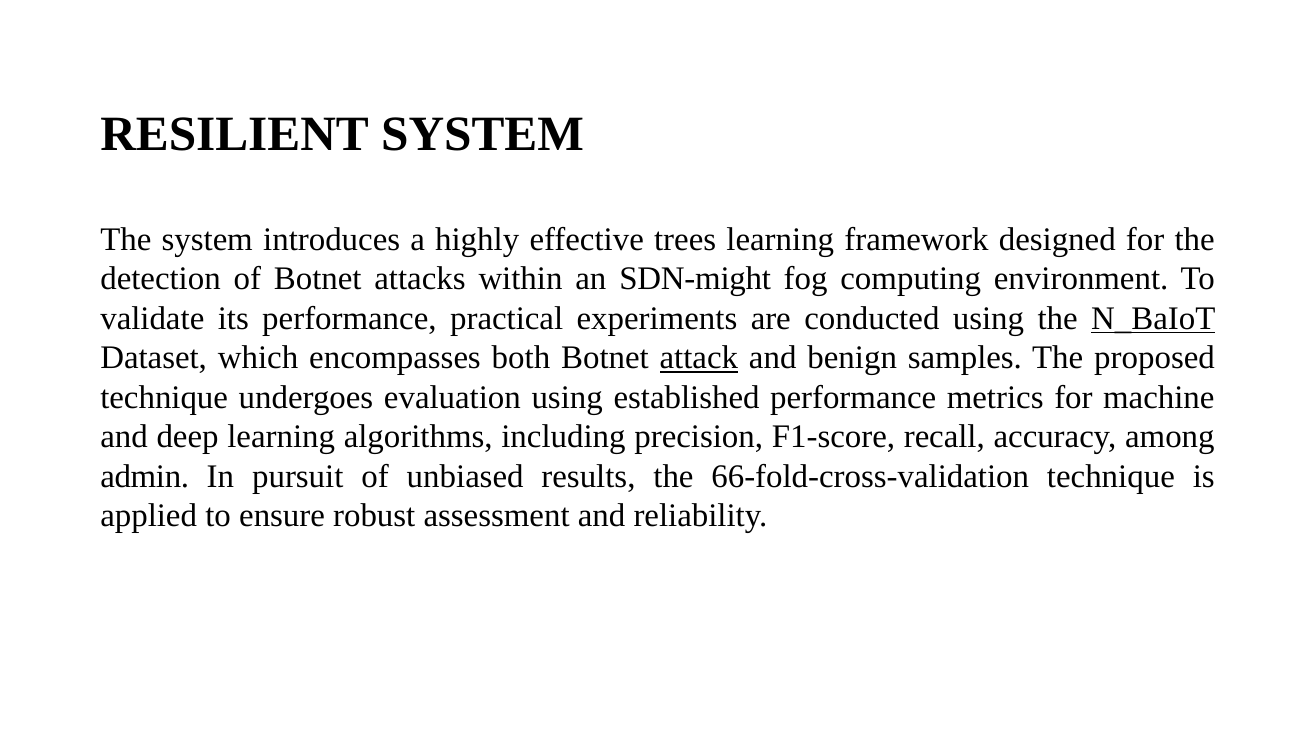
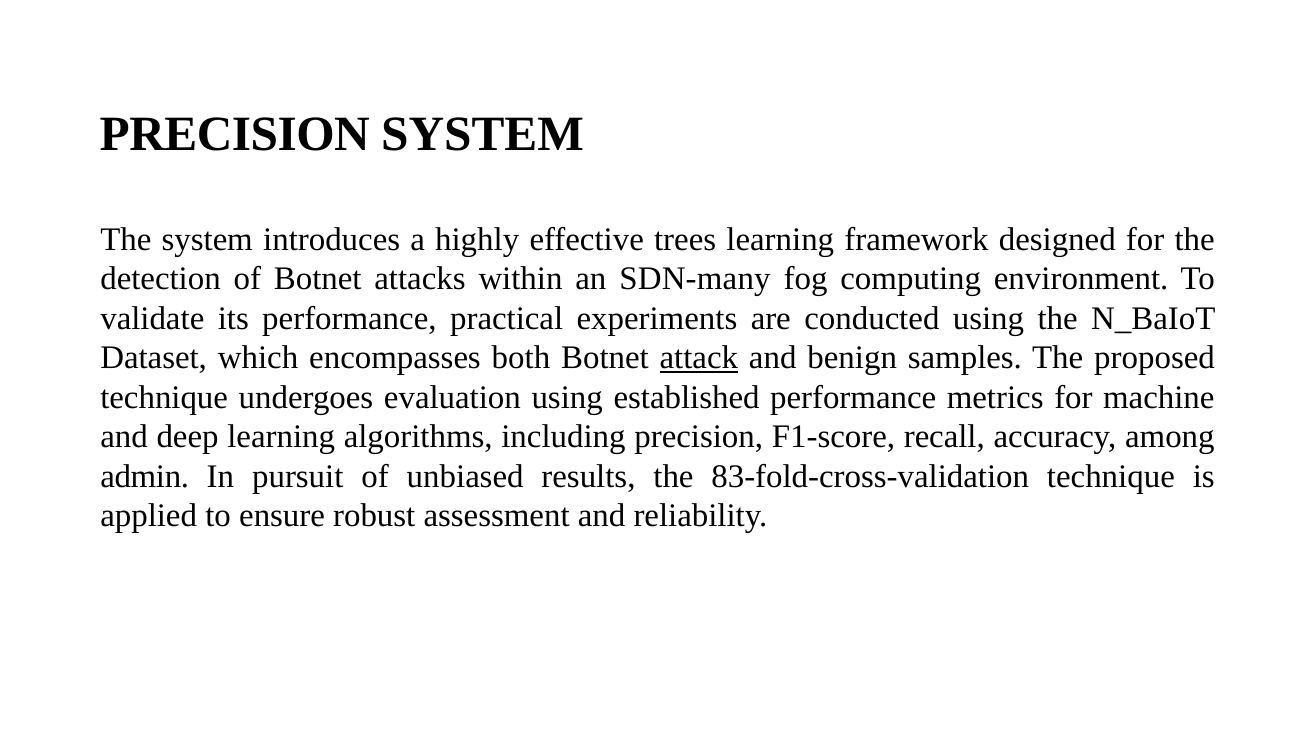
RESILIENT at (235, 135): RESILIENT -> PRECISION
SDN-might: SDN-might -> SDN-many
N_BaIoT underline: present -> none
66-fold-cross-validation: 66-fold-cross-validation -> 83-fold-cross-validation
